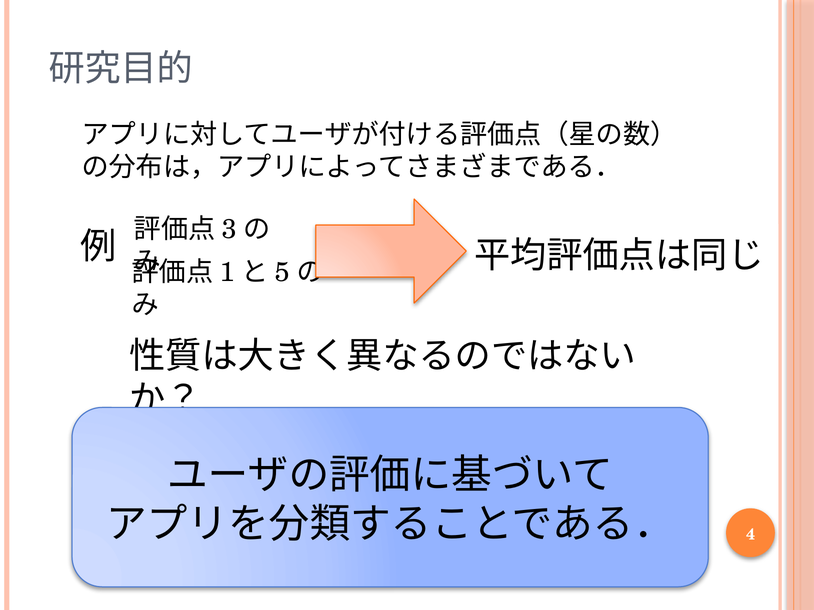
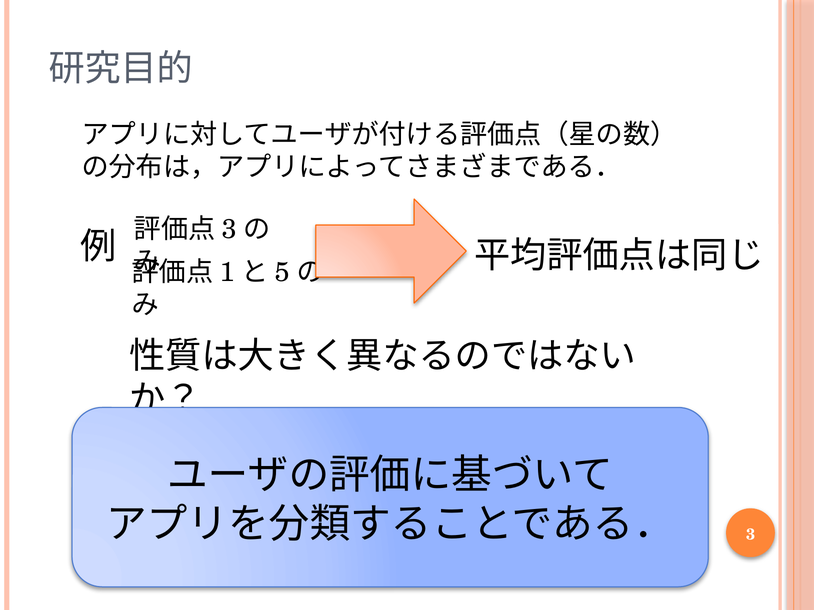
4: 4 -> 3
